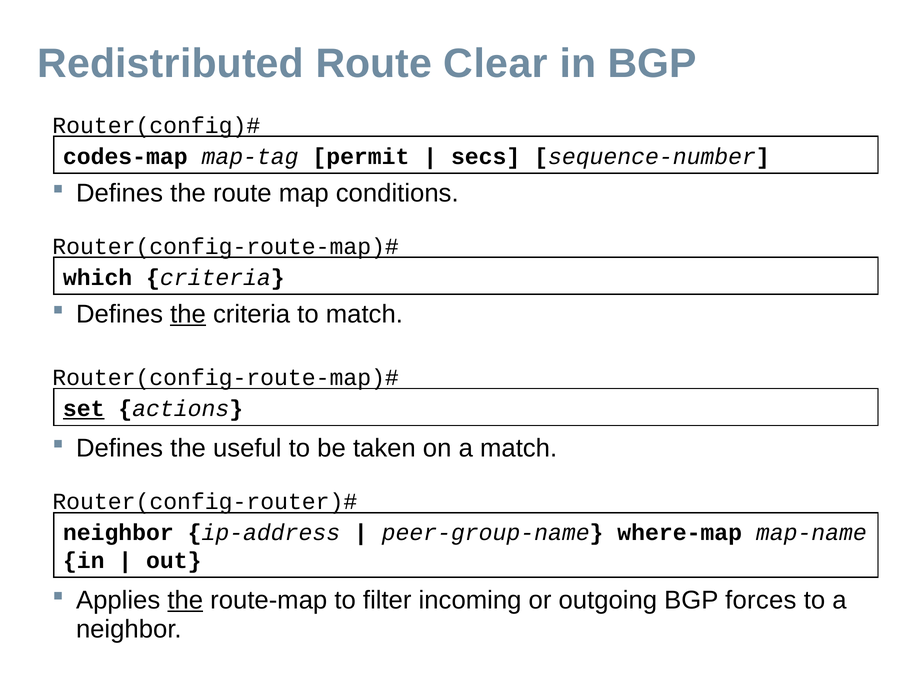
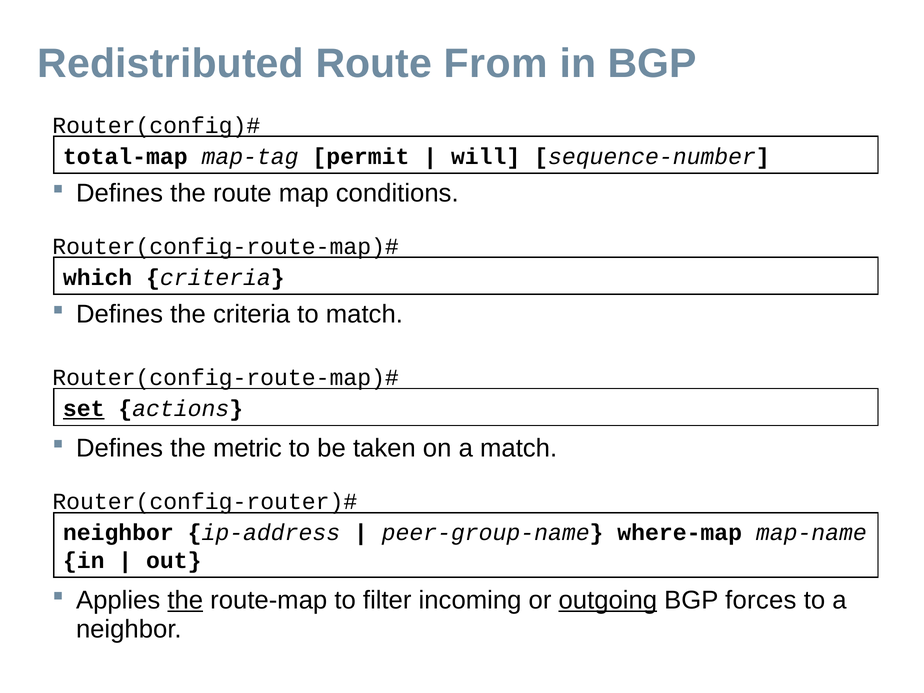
Clear: Clear -> From
codes-map: codes-map -> total-map
secs: secs -> will
the at (188, 314) underline: present -> none
useful: useful -> metric
outgoing underline: none -> present
